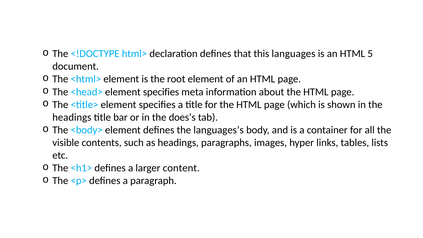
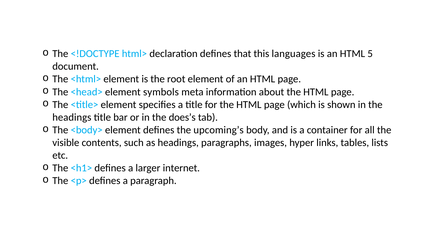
<head> element specifies: specifies -> symbols
languages’s: languages’s -> upcoming’s
content: content -> internet
